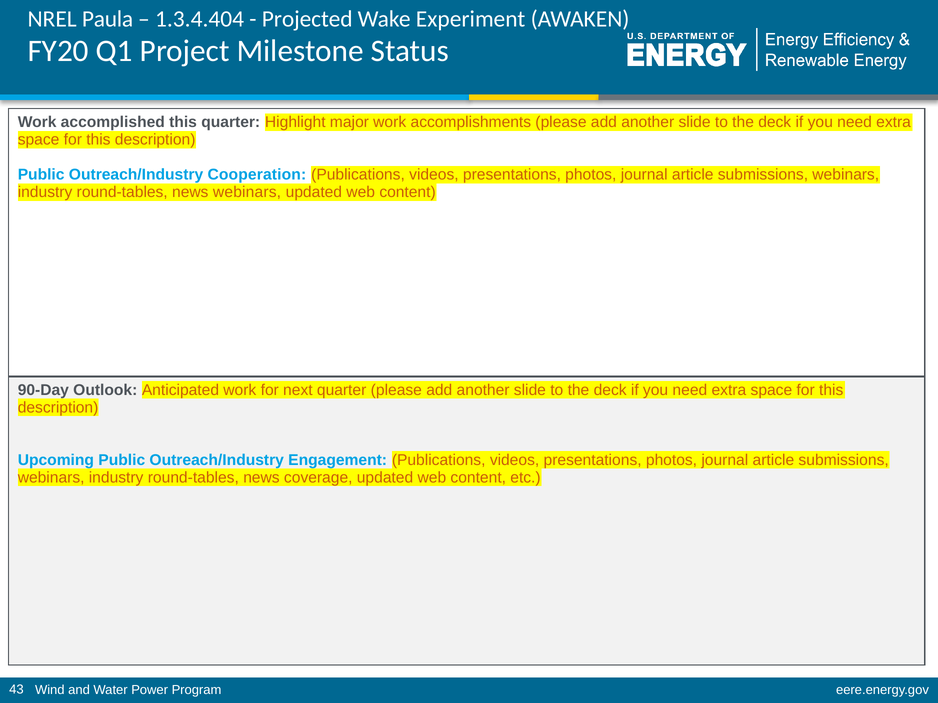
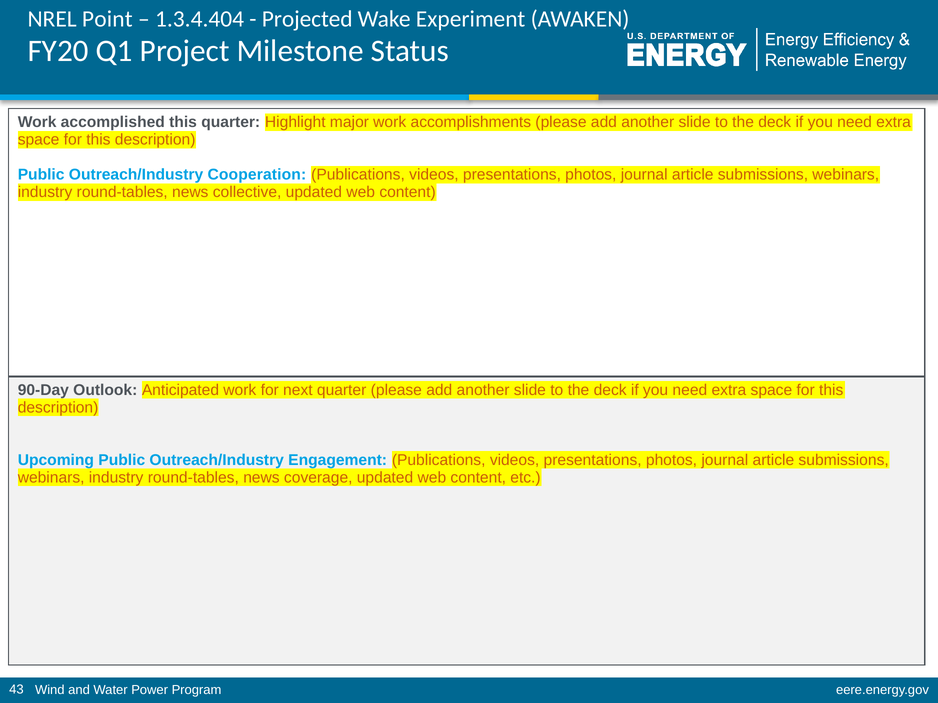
Paula: Paula -> Point
news webinars: webinars -> collective
